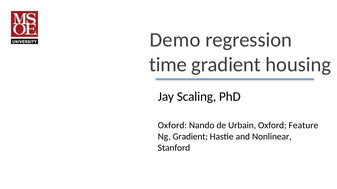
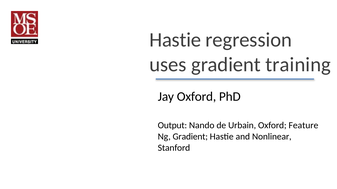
Demo at (175, 40): Demo -> Hastie
time: time -> uses
housing: housing -> training
Jay Scaling: Scaling -> Oxford
Oxford at (172, 126): Oxford -> Output
